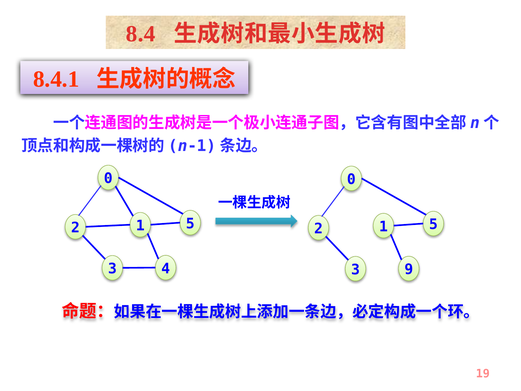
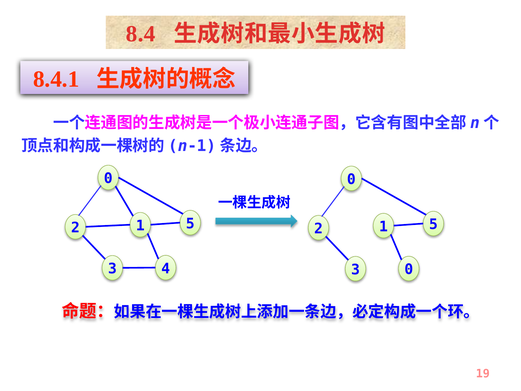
3 9: 9 -> 0
